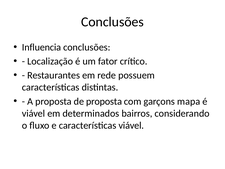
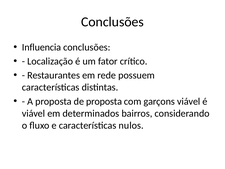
garçons mapa: mapa -> viável
características viável: viável -> nulos
